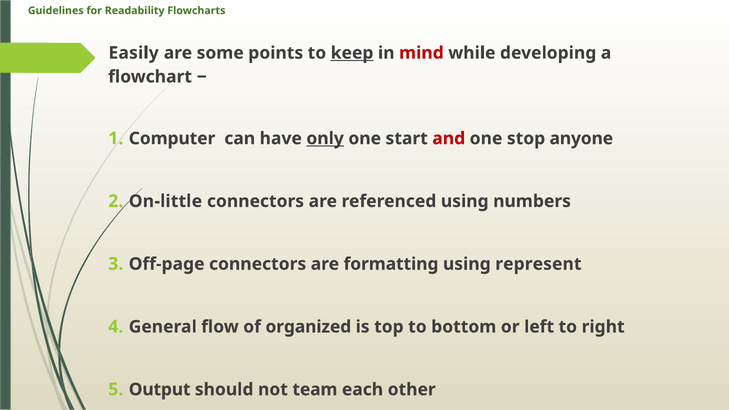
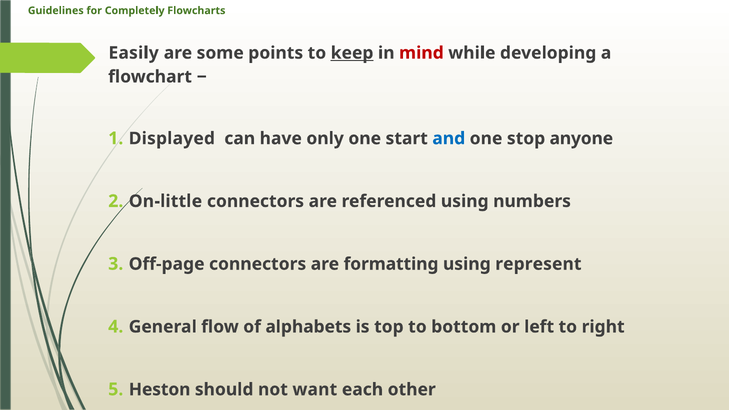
Readability: Readability -> Completely
Computer: Computer -> Displayed
only underline: present -> none
and colour: red -> blue
organized: organized -> alphabets
Output: Output -> Heston
team: team -> want
